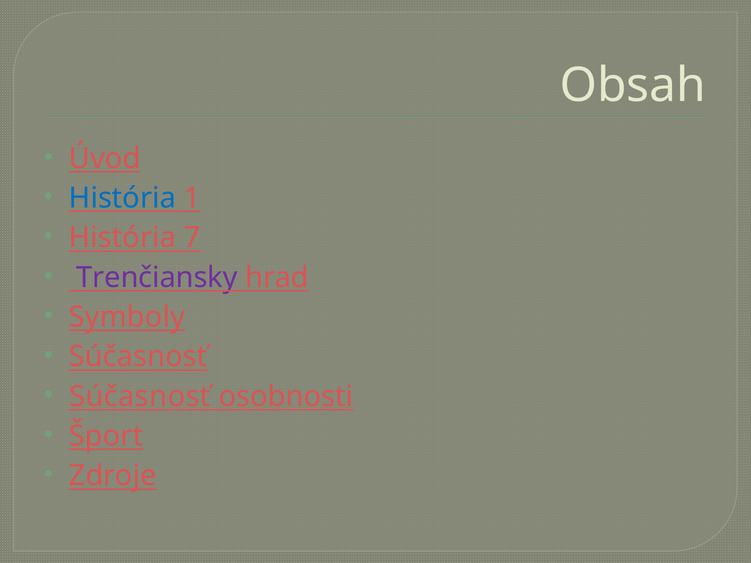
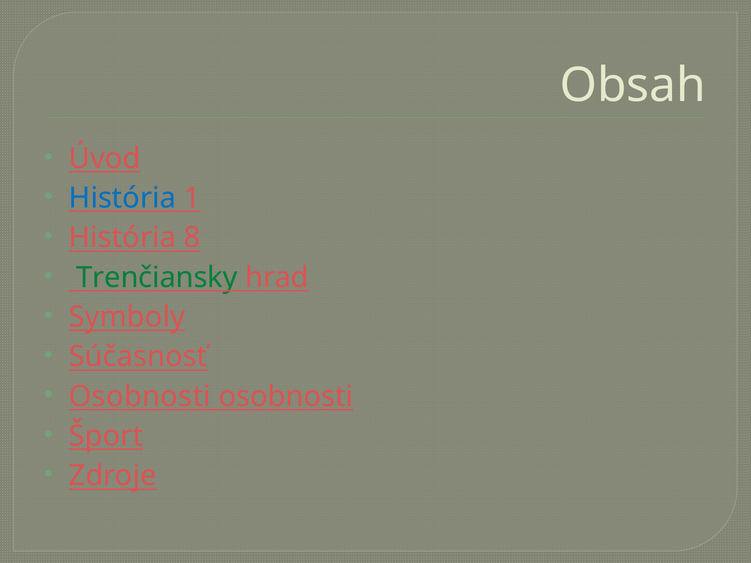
7: 7 -> 8
Trenčiansky colour: purple -> green
Súčasnosť at (140, 397): Súčasnosť -> Osobnosti
